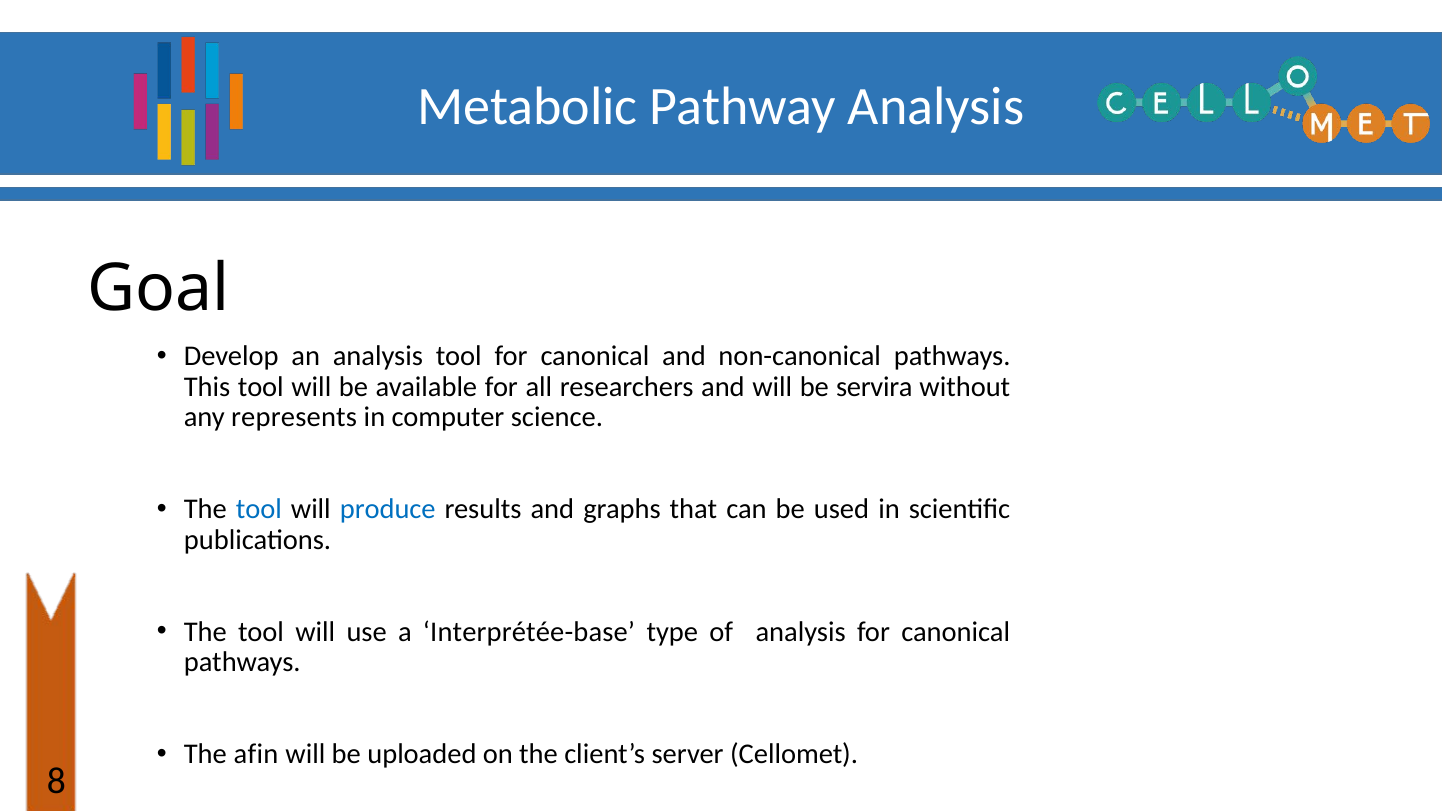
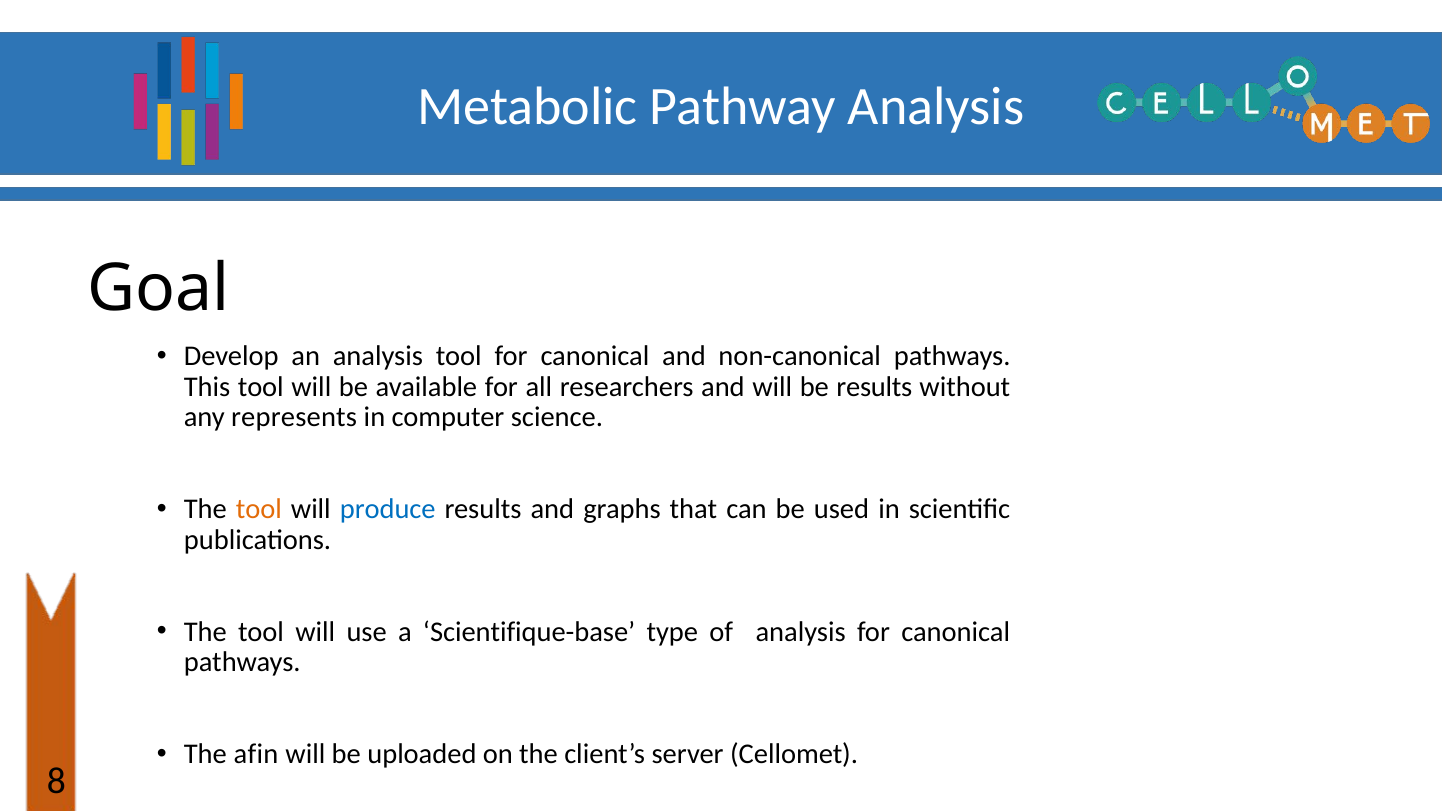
be servira: servira -> results
tool at (259, 509) colour: blue -> orange
Interprétée-base: Interprétée-base -> Scientifique-base
